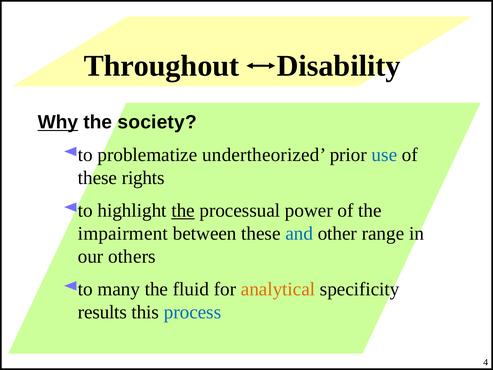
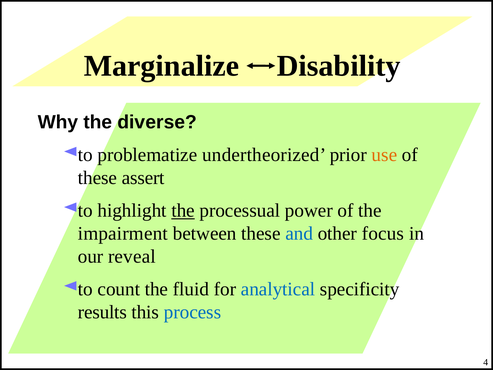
Throughout: Throughout -> Marginalize
Why underline: present -> none
society: society -> diverse
use colour: blue -> orange
rights: rights -> assert
range: range -> focus
others: others -> reveal
many: many -> count
analytical colour: orange -> blue
